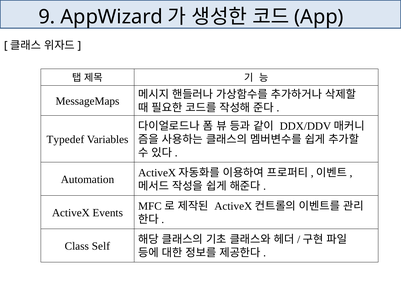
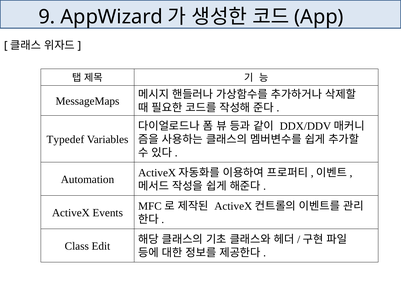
Self: Self -> Edit
